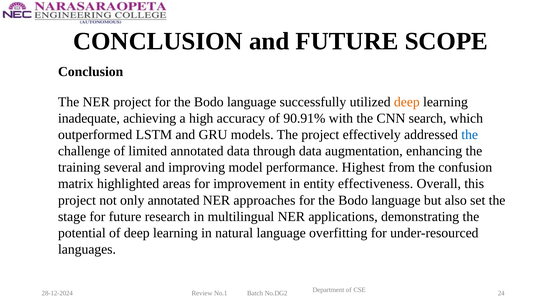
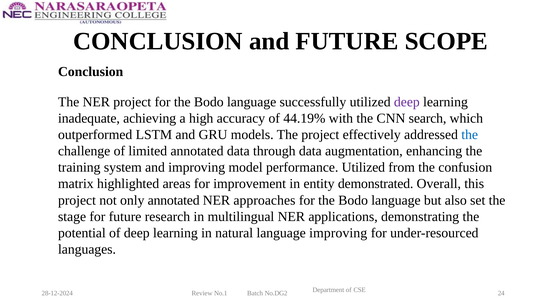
deep at (407, 102) colour: orange -> purple
90.91%: 90.91% -> 44.19%
several: several -> system
performance Highest: Highest -> Utilized
effectiveness: effectiveness -> demonstrated
language overfitting: overfitting -> improving
